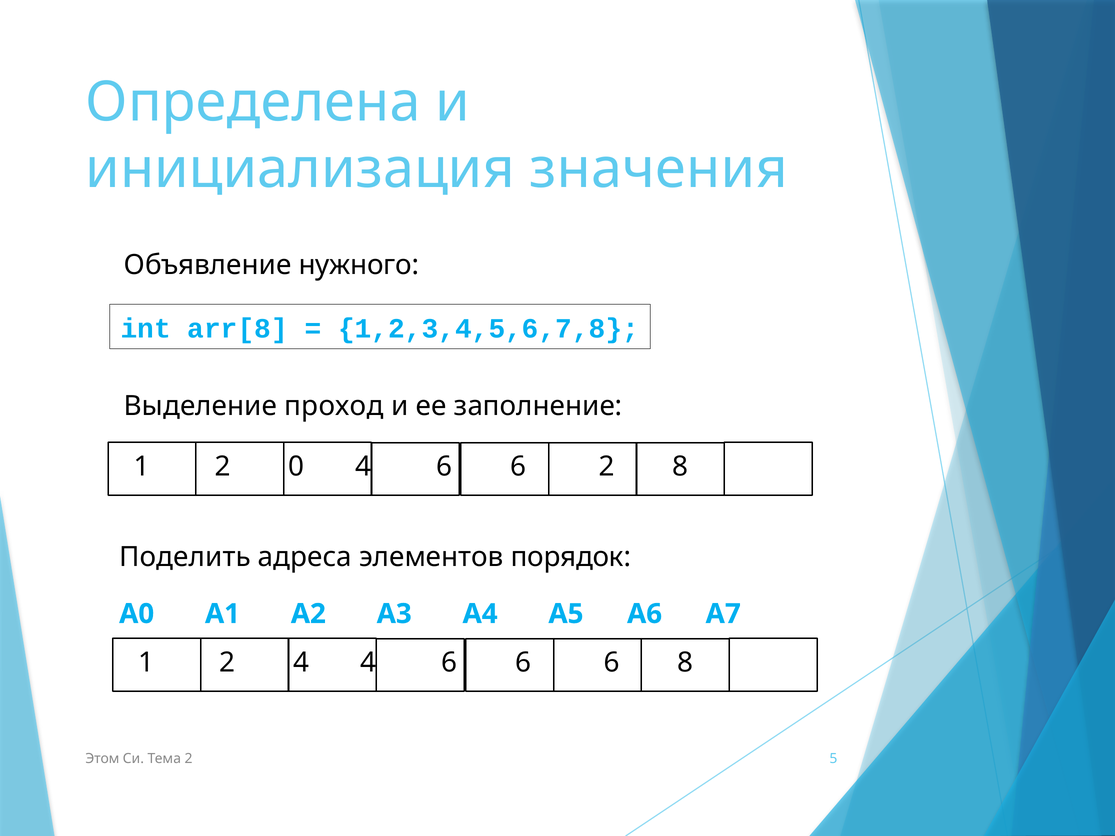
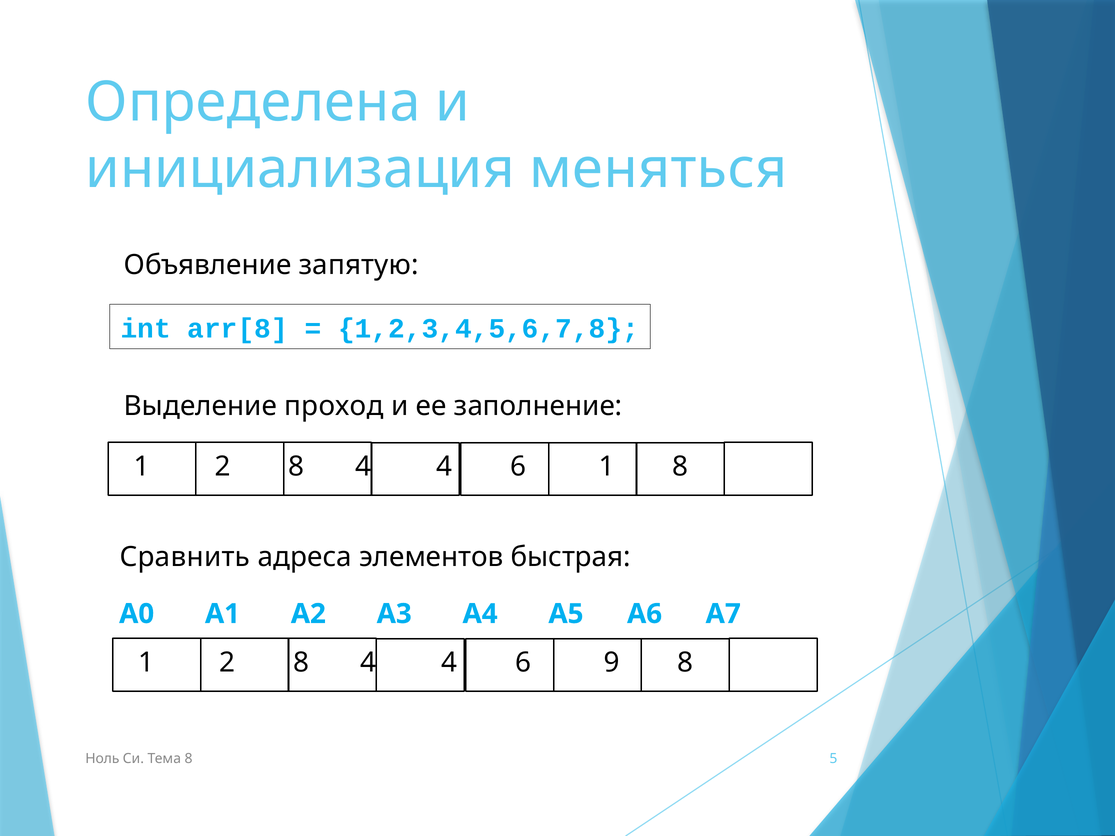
значения: значения -> меняться
нужного: нужного -> запятую
0 at (296, 467): 0 -> 8
6 at (444, 467): 6 -> 4
6 2: 2 -> 1
Поделить: Поделить -> Сравнить
порядок: порядок -> быстрая
4 at (301, 663): 4 -> 8
6 at (449, 663): 6 -> 4
6 at (612, 663): 6 -> 9
Этом: Этом -> Ноль
Тема 2: 2 -> 8
